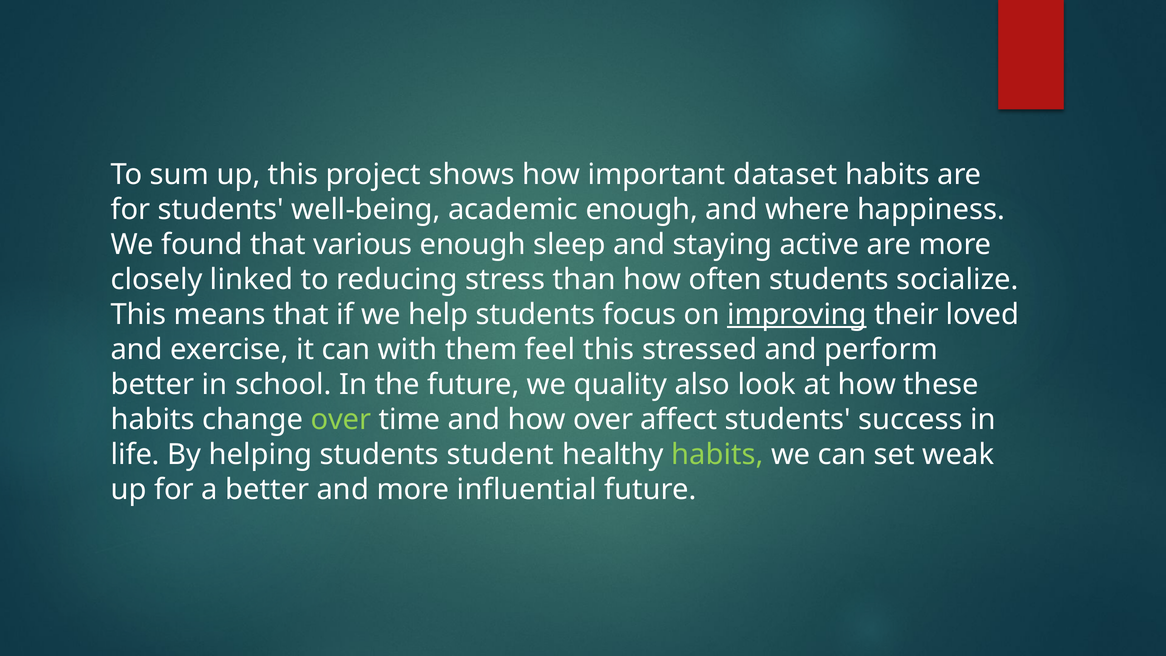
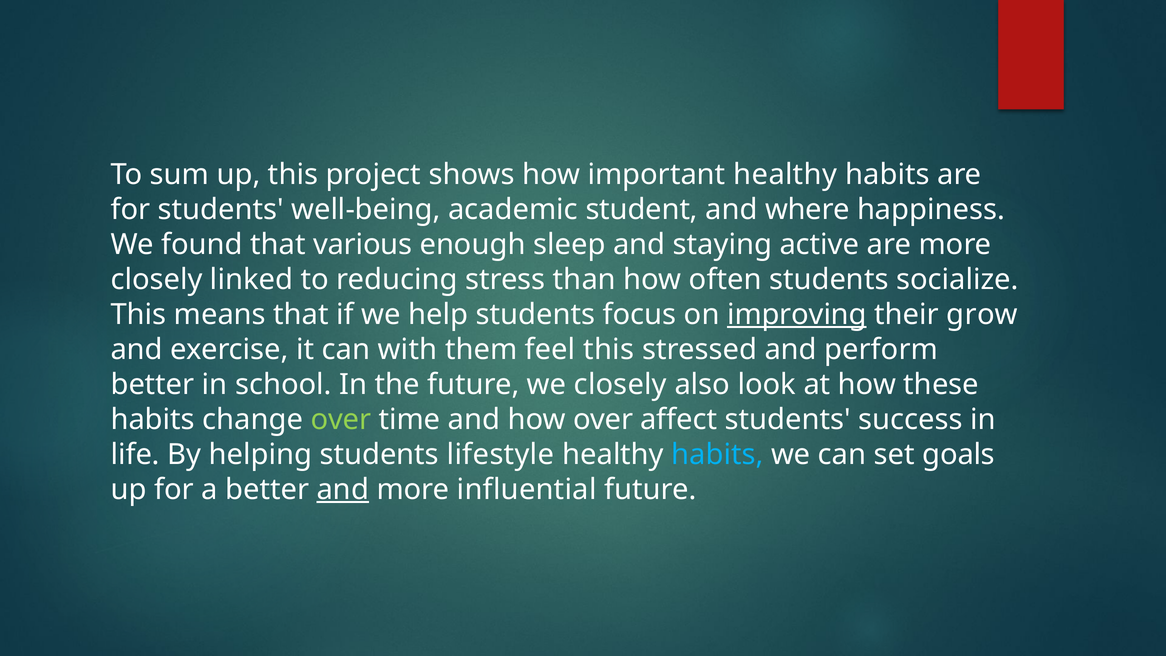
important dataset: dataset -> healthy
academic enough: enough -> student
loved: loved -> grow
we quality: quality -> closely
student: student -> lifestyle
habits at (717, 454) colour: light green -> light blue
weak: weak -> goals
and at (343, 489) underline: none -> present
